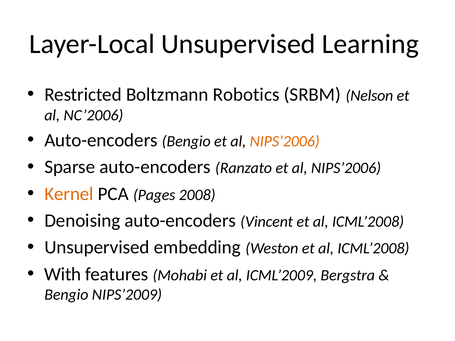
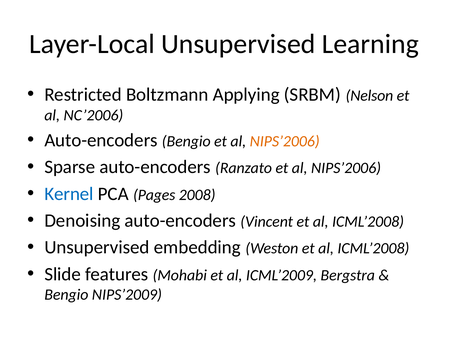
Robotics: Robotics -> Applying
Kernel colour: orange -> blue
With: With -> Slide
